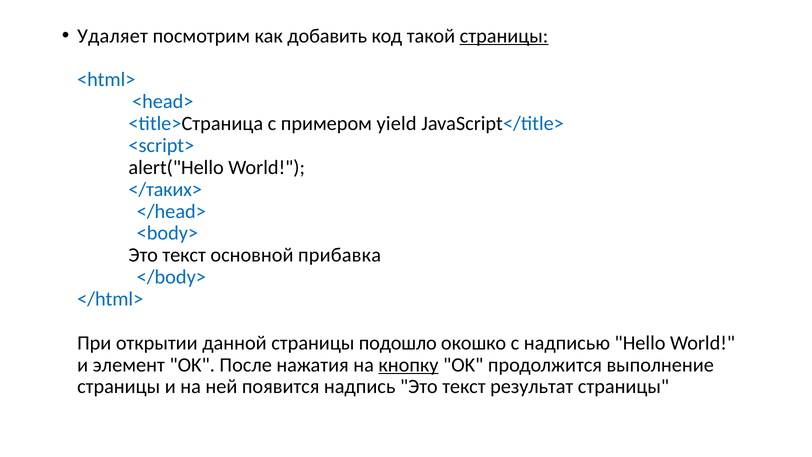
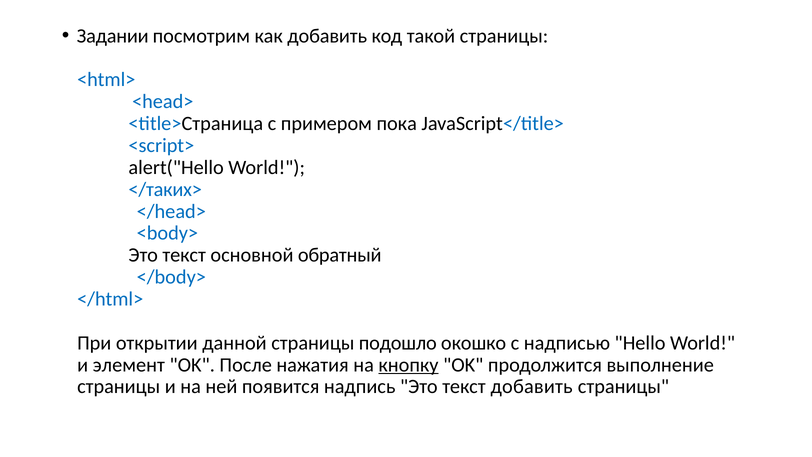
Удаляет: Удаляет -> Задании
страницы at (504, 36) underline: present -> none
yield: yield -> пока
прибавка: прибавка -> обратный
текст результат: результат -> добавить
